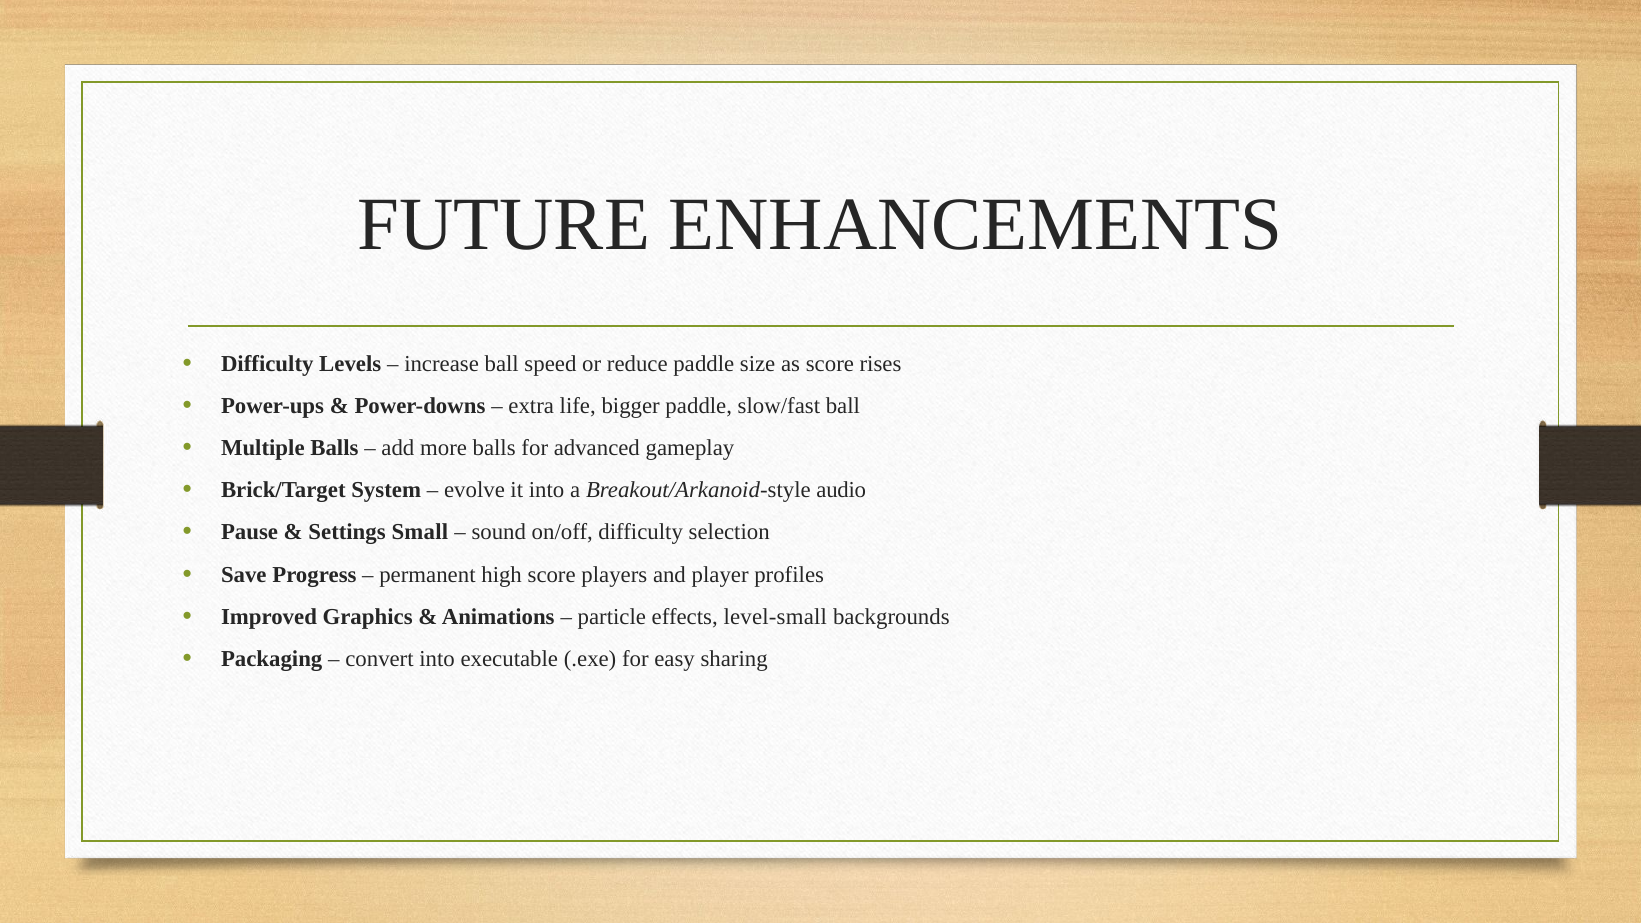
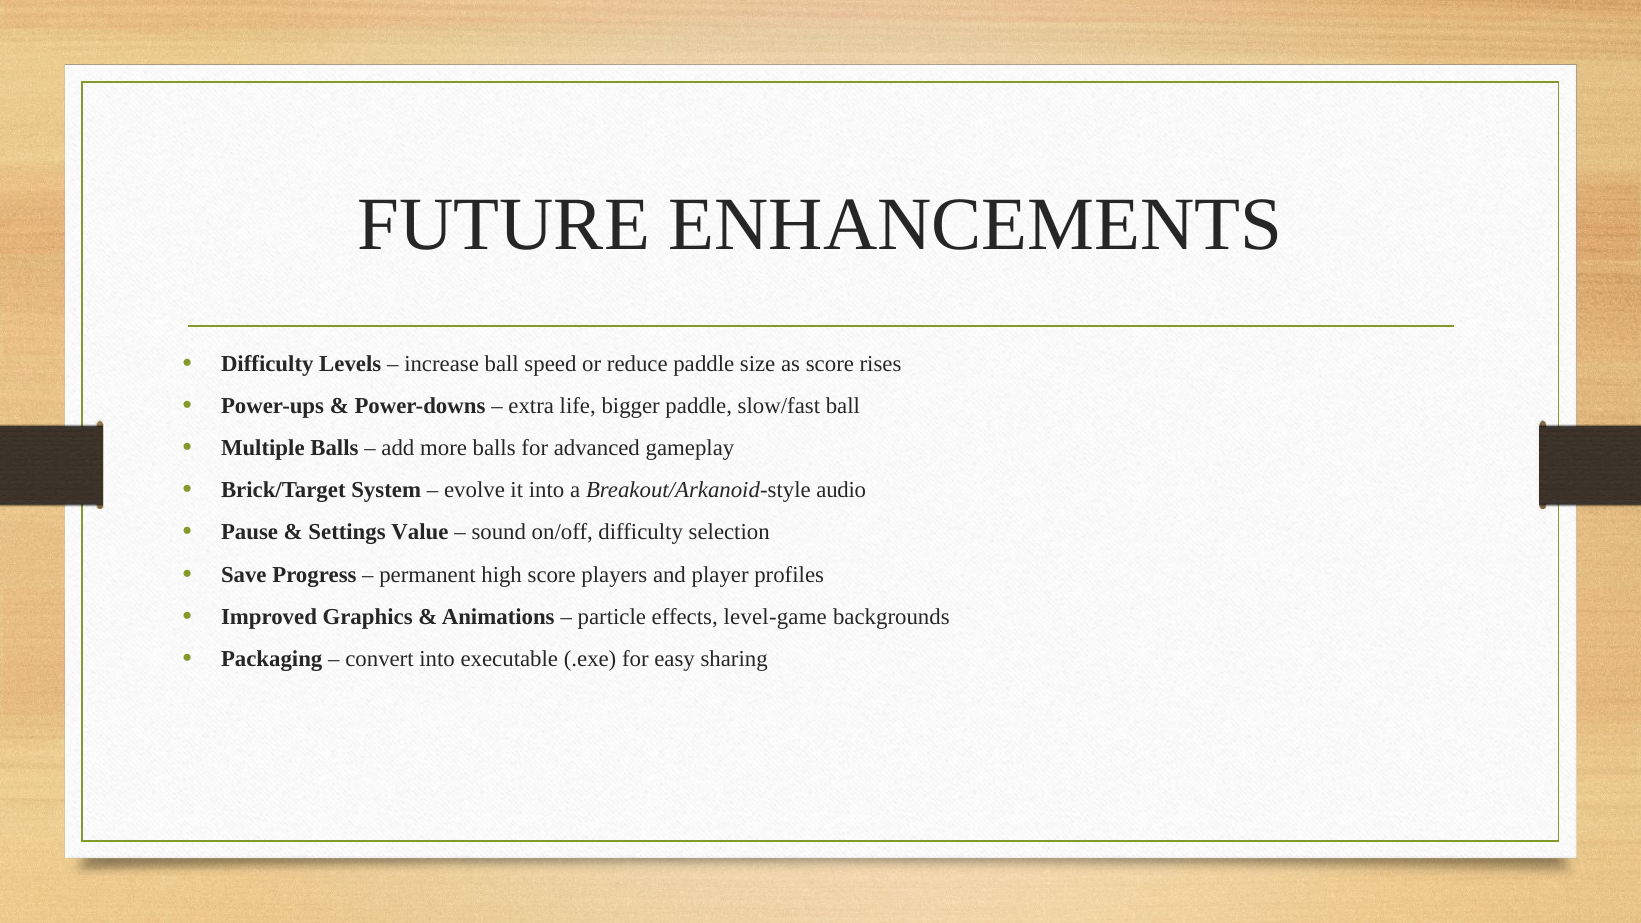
Small: Small -> Value
level-small: level-small -> level-game
